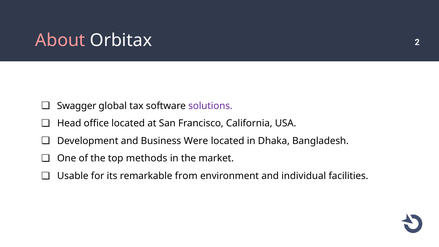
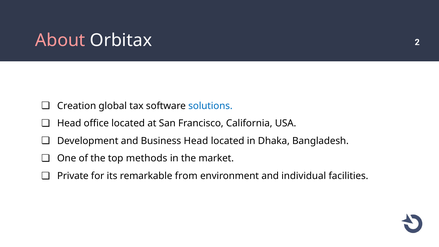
Swagger: Swagger -> Creation
solutions colour: purple -> blue
Business Were: Were -> Head
Usable: Usable -> Private
